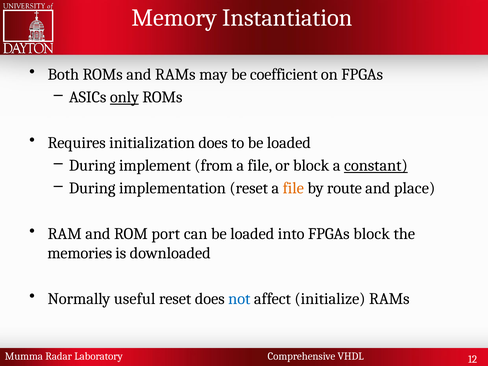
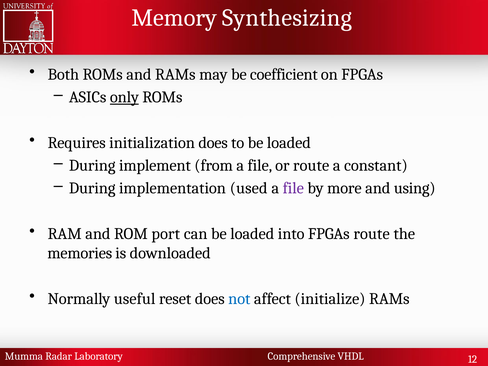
Instantiation: Instantiation -> Synthesizing
or block: block -> route
constant underline: present -> none
implementation reset: reset -> used
file at (293, 188) colour: orange -> purple
route: route -> more
place: place -> using
FPGAs block: block -> route
